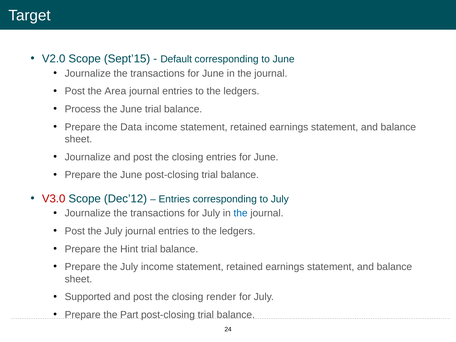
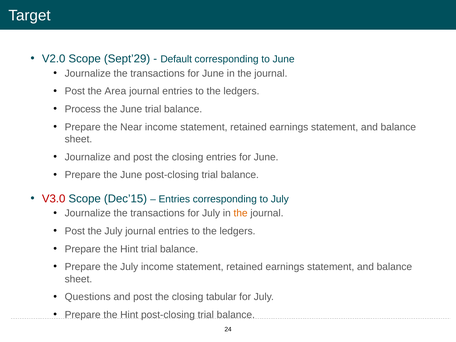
Sept’15: Sept’15 -> Sept’29
Data: Data -> Near
Dec’12: Dec’12 -> Dec’15
the at (241, 213) colour: blue -> orange
Supported: Supported -> Questions
render: render -> tabular
Part at (129, 315): Part -> Hint
